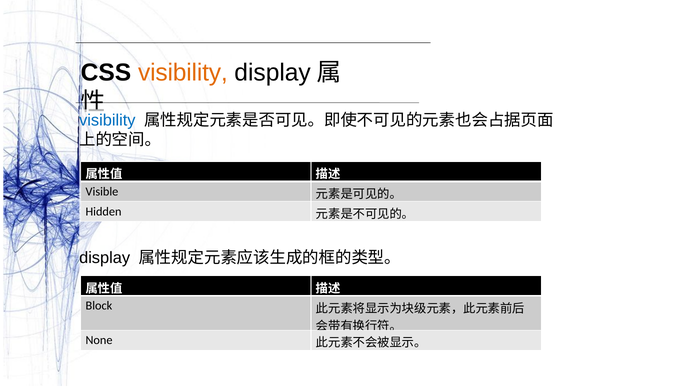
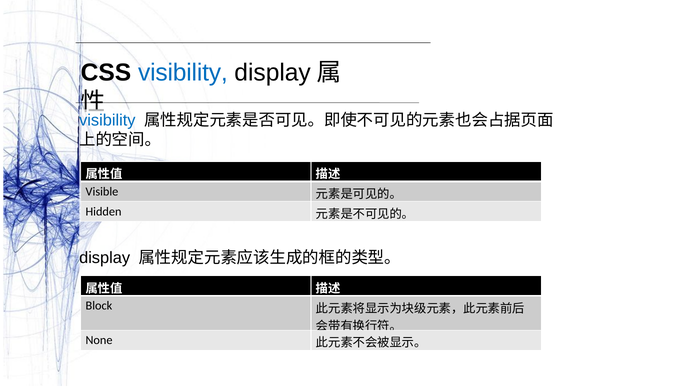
visibility at (183, 73) colour: orange -> blue
